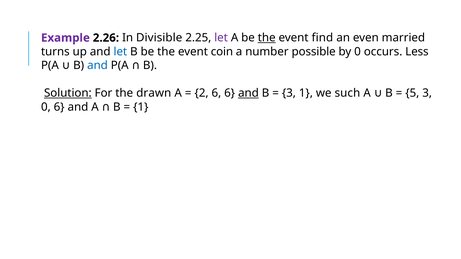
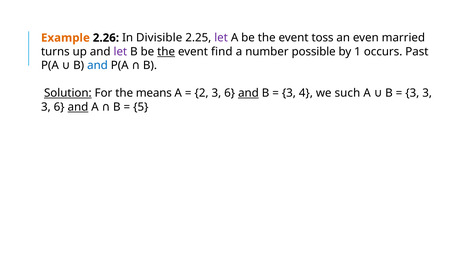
Example colour: purple -> orange
the at (267, 38) underline: present -> none
find: find -> toss
let at (120, 52) colour: blue -> purple
the at (166, 52) underline: none -> present
coin: coin -> find
by 0: 0 -> 1
Less: Less -> Past
drawn: drawn -> means
2 6: 6 -> 3
3 1: 1 -> 4
5 at (412, 93): 5 -> 3
0 at (46, 107): 0 -> 3
and at (78, 107) underline: none -> present
1 at (141, 107): 1 -> 5
